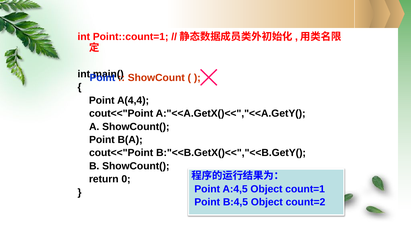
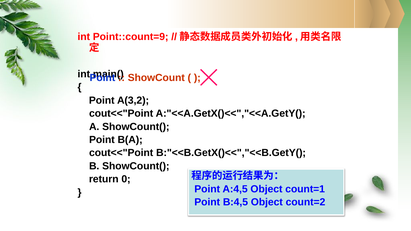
Point::count=1: Point::count=1 -> Point::count=9
A(4,4: A(4,4 -> A(3,2
